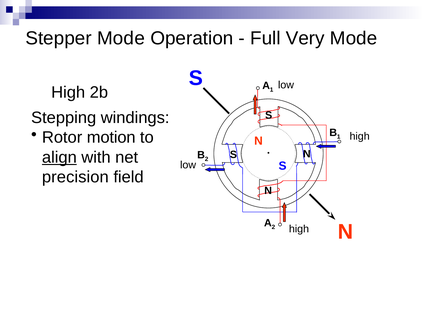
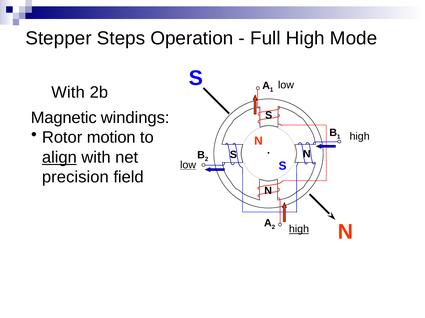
Stepper Mode: Mode -> Steps
Full Very: Very -> High
High at (68, 93): High -> With
Stepping: Stepping -> Magnetic
low at (188, 165) underline: none -> present
high at (299, 230) underline: none -> present
